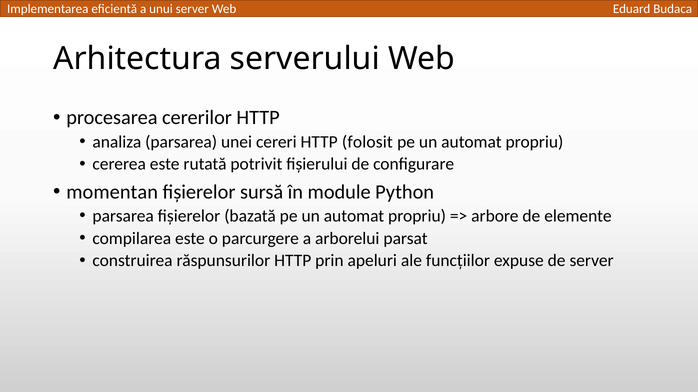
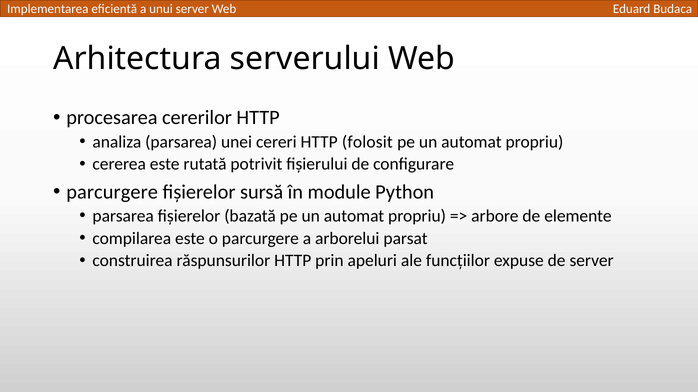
momentan at (112, 192): momentan -> parcurgere
